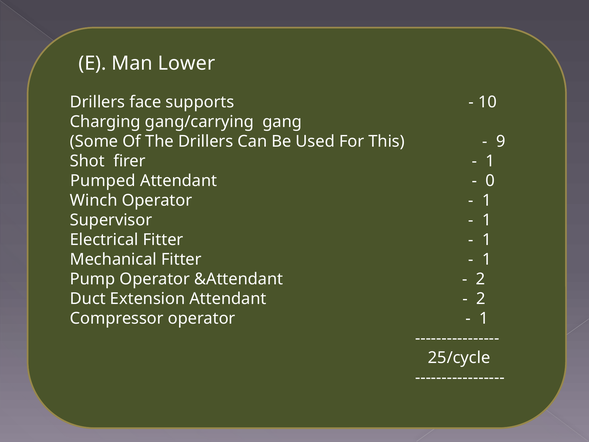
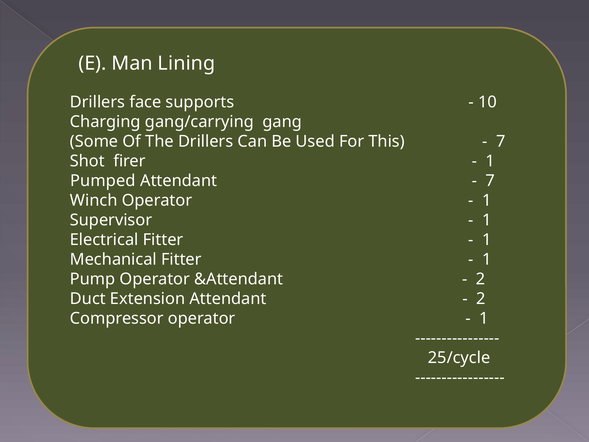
Lower: Lower -> Lining
9 at (501, 141): 9 -> 7
0 at (490, 181): 0 -> 7
